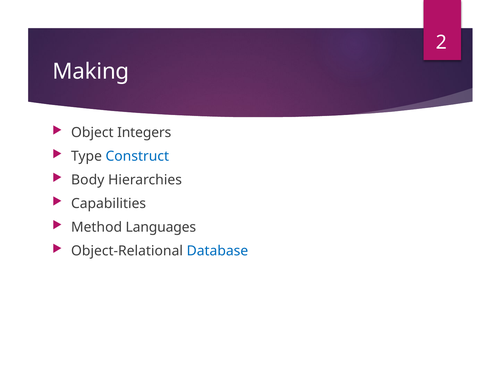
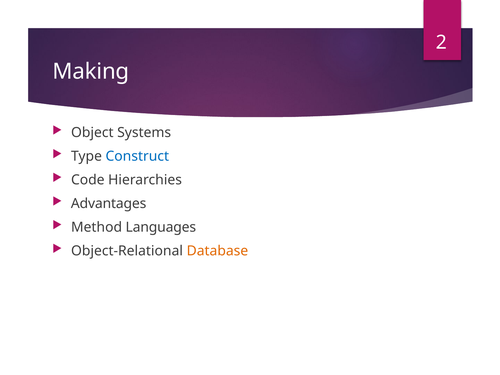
Integers: Integers -> Systems
Body: Body -> Code
Capabilities: Capabilities -> Advantages
Database colour: blue -> orange
